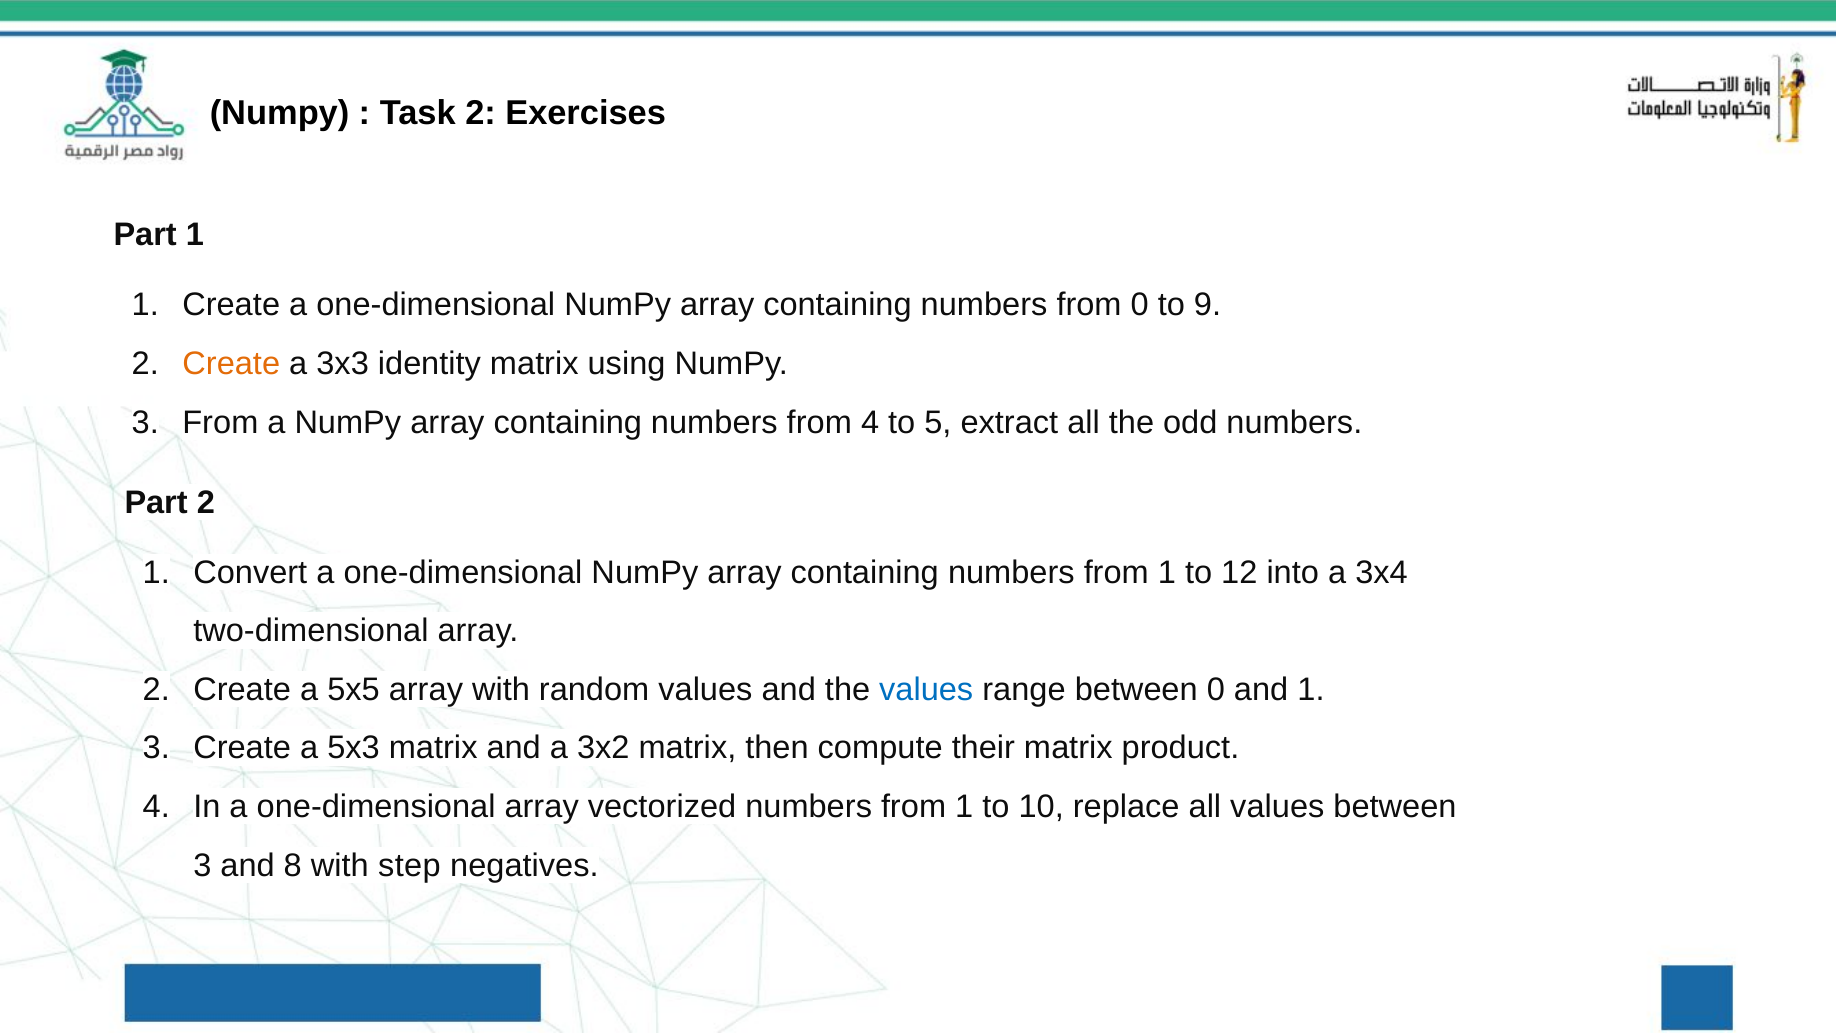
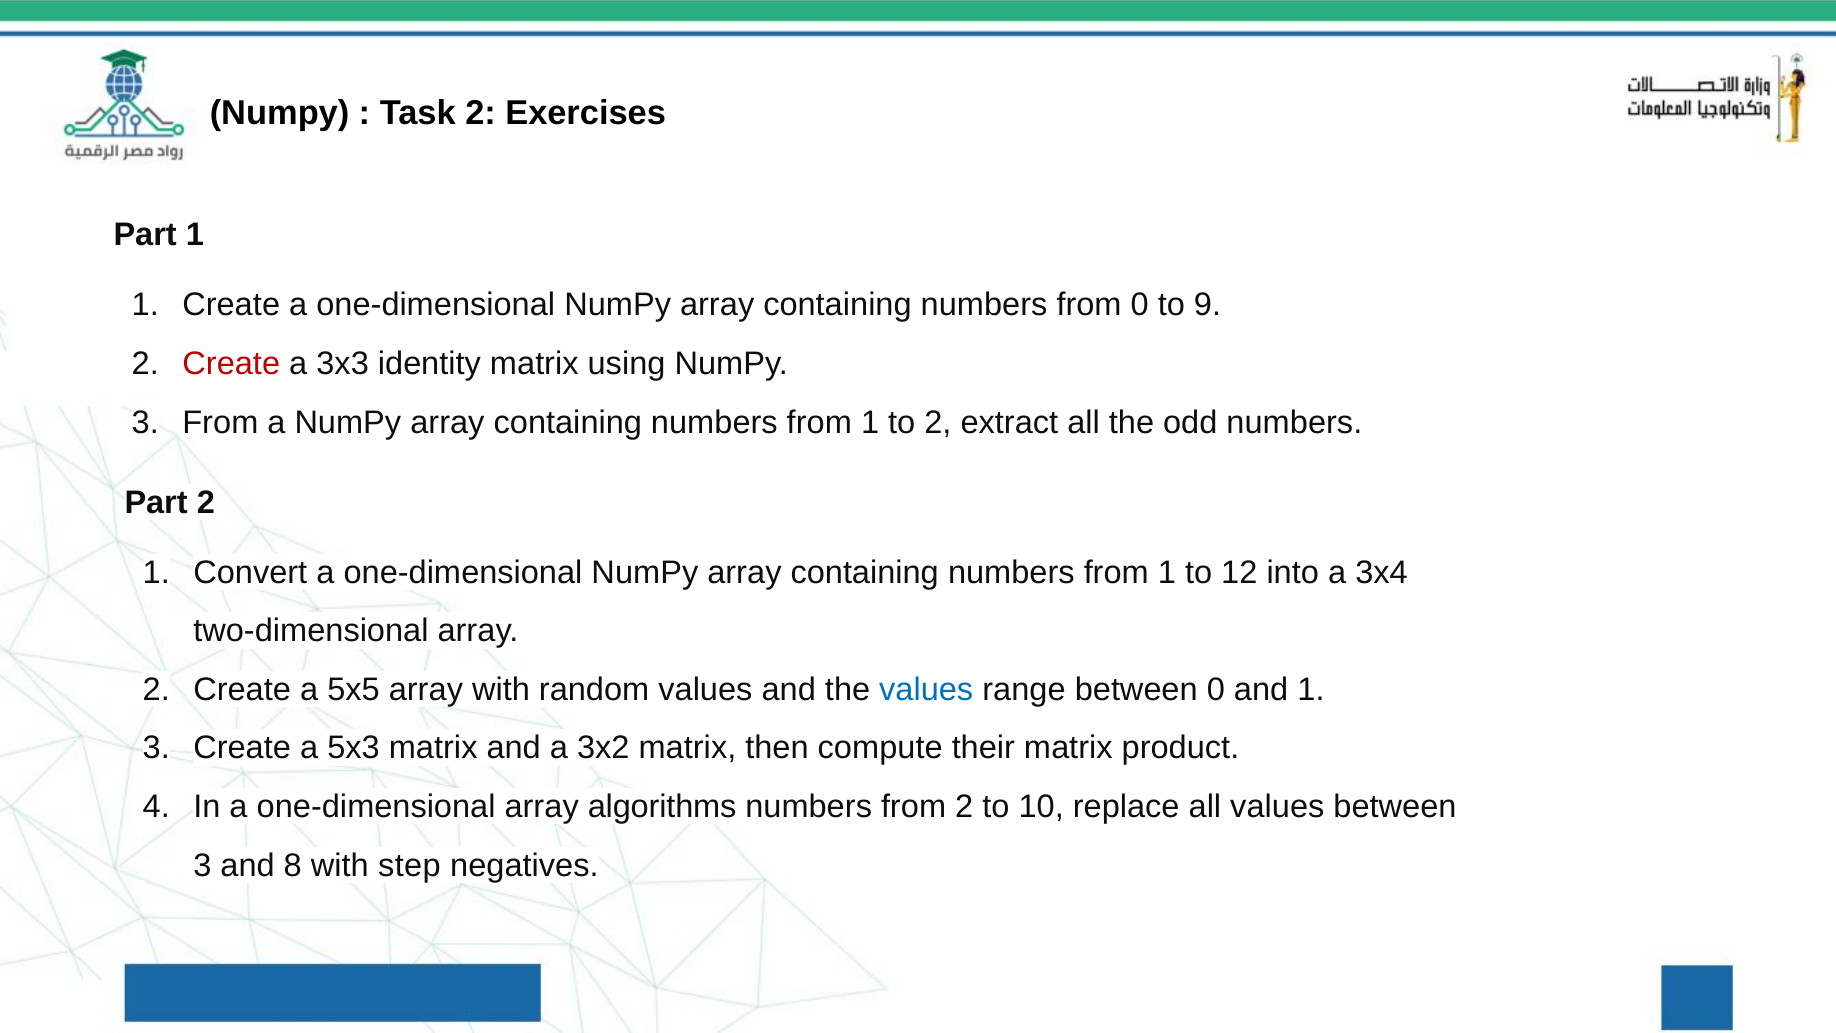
Create at (231, 364) colour: orange -> red
4 at (870, 422): 4 -> 1
to 5: 5 -> 2
vectorized: vectorized -> algorithms
1 at (964, 807): 1 -> 2
